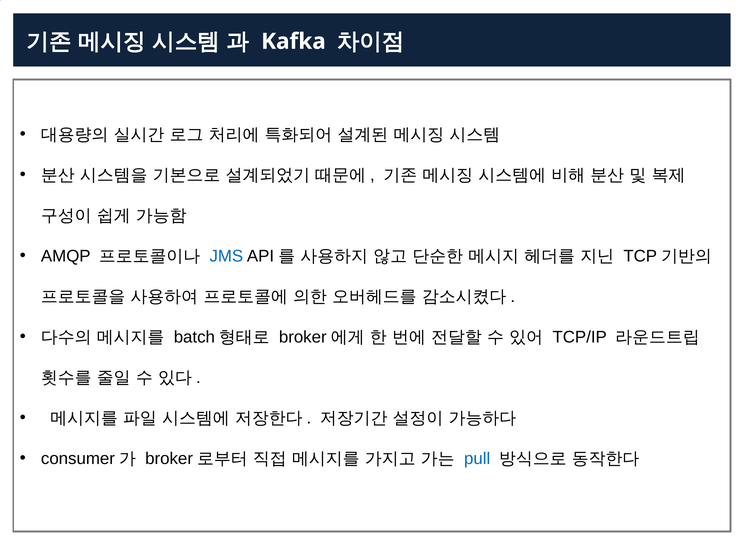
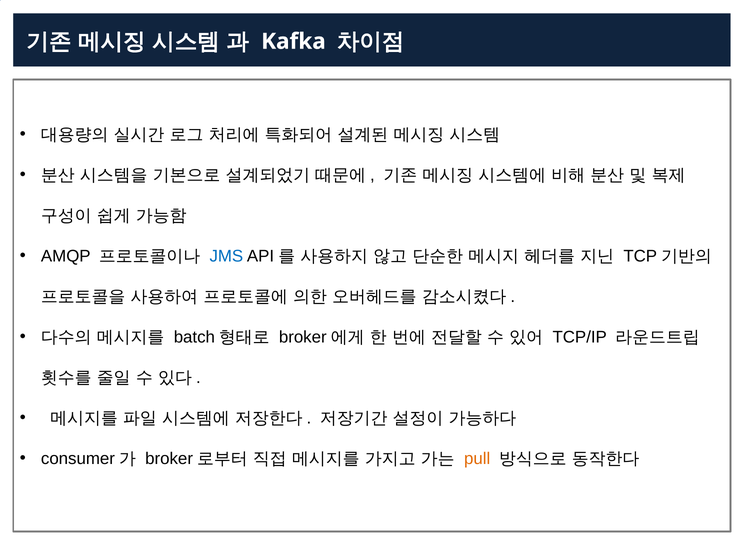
pull colour: blue -> orange
